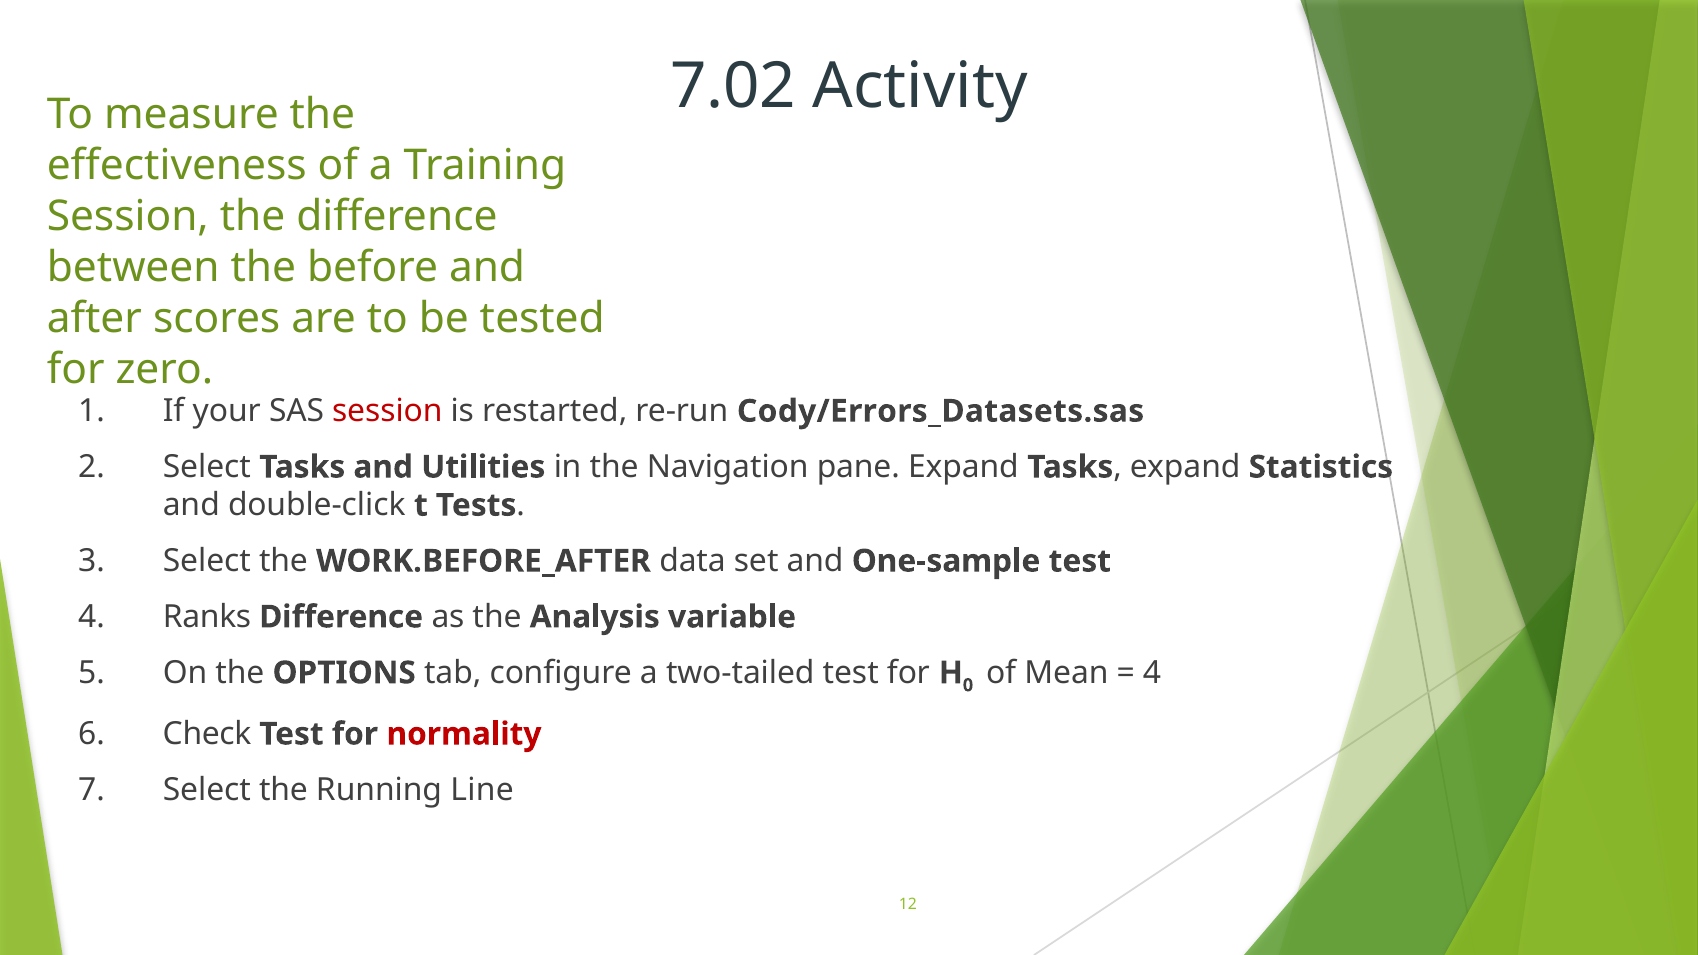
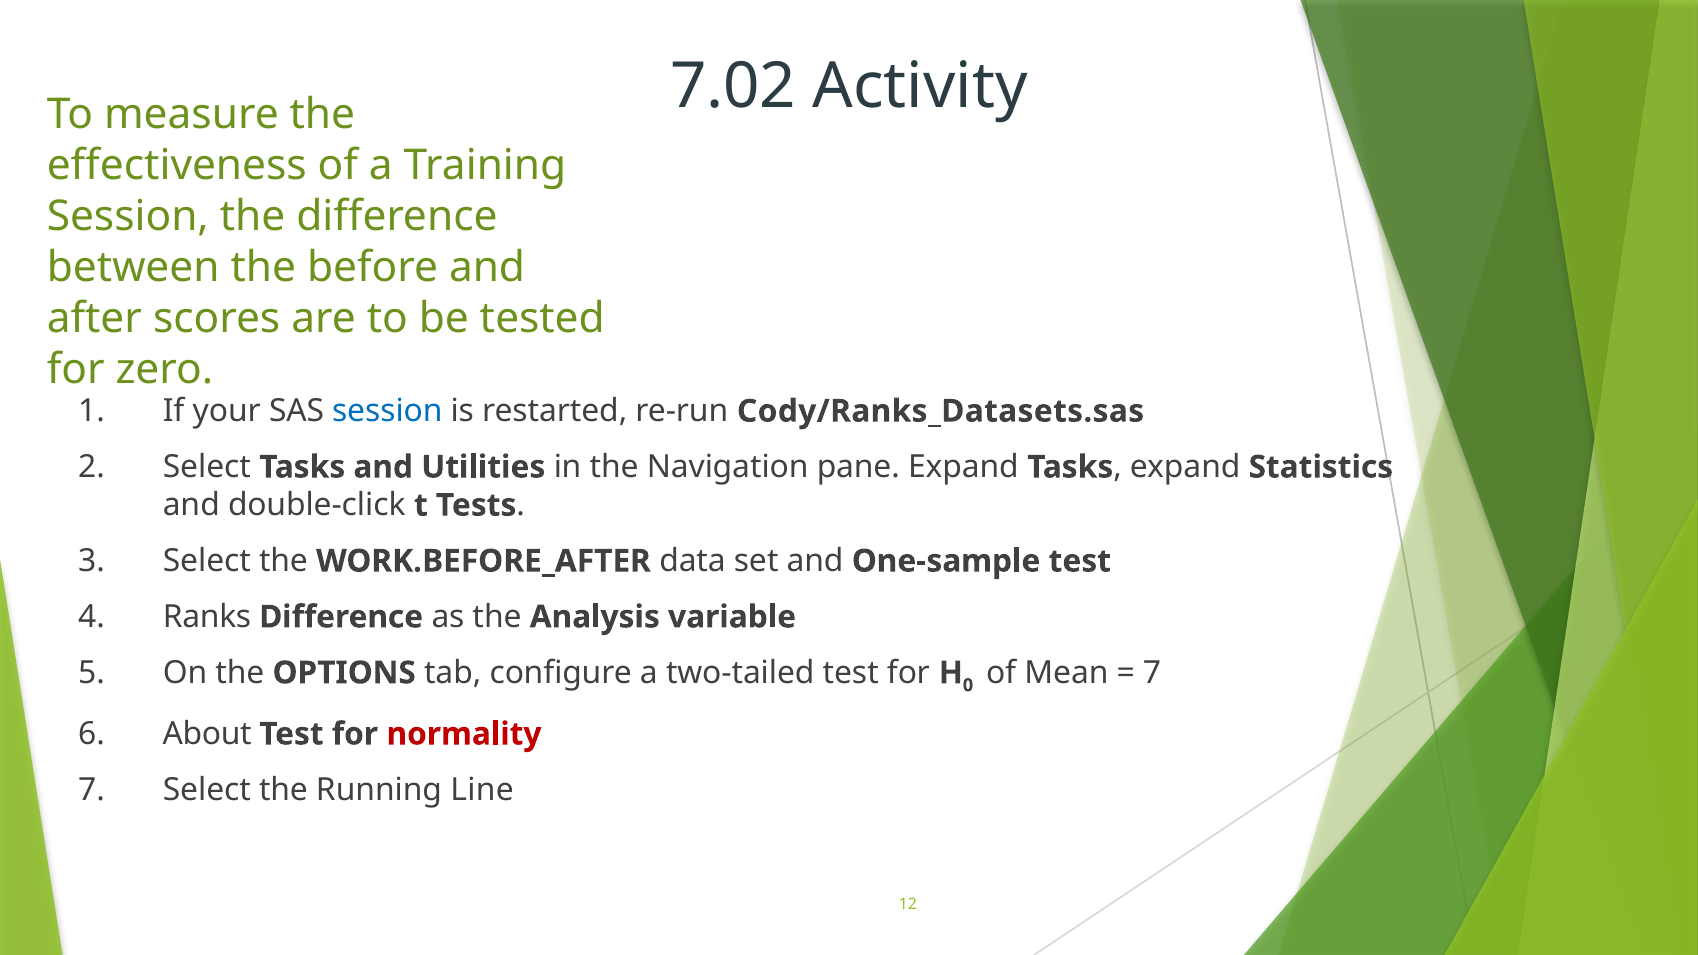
session at (387, 411) colour: red -> blue
Cody/Errors_Datasets.sas: Cody/Errors_Datasets.sas -> Cody/Ranks_Datasets.sas
4 at (1152, 673): 4 -> 7
Check: Check -> About
